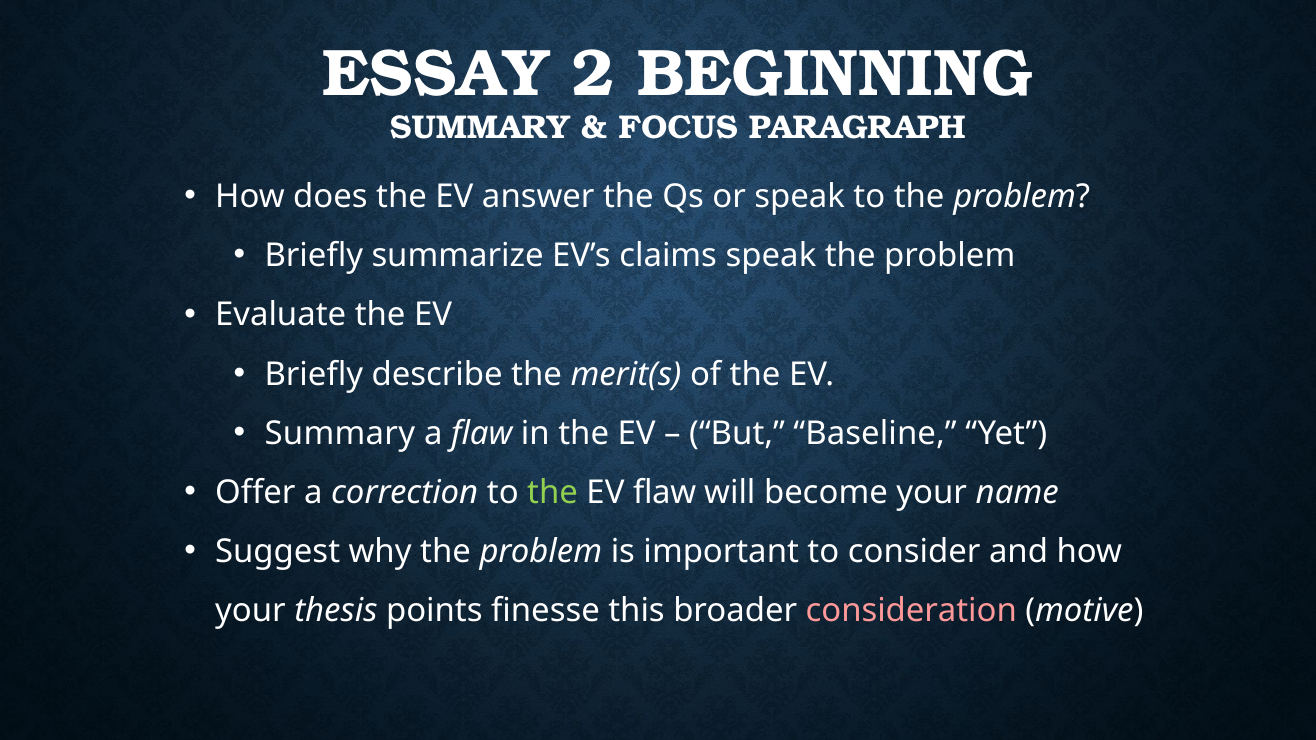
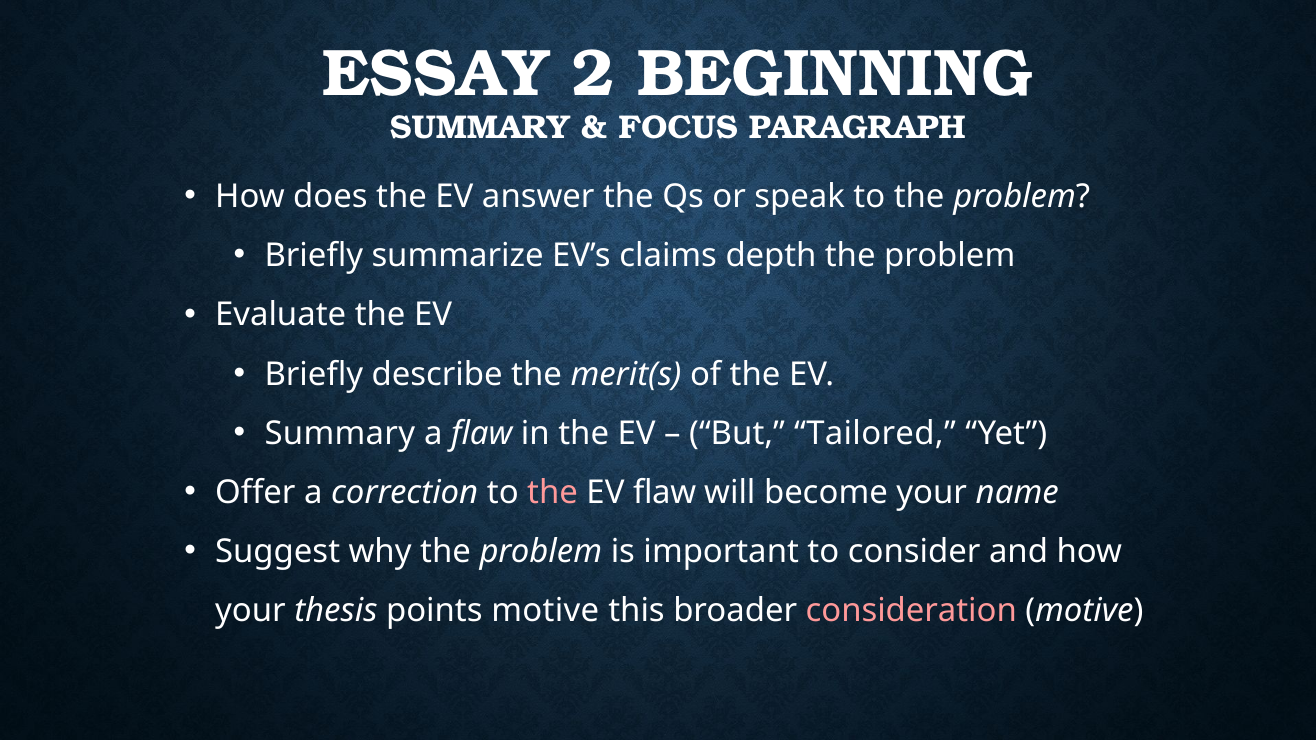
claims speak: speak -> depth
Baseline: Baseline -> Tailored
the at (553, 493) colour: light green -> pink
points finesse: finesse -> motive
